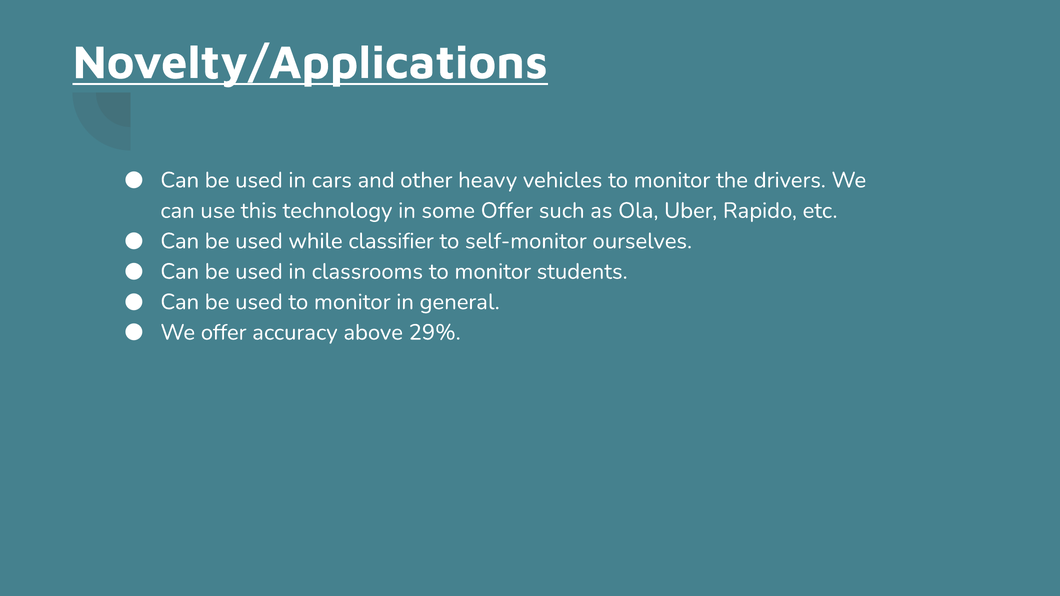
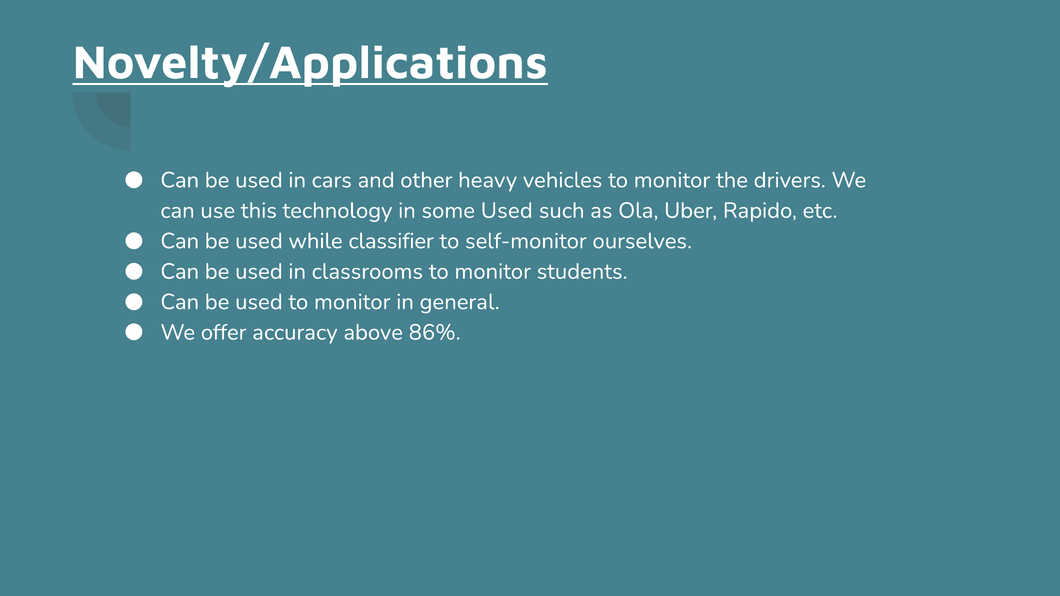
some Offer: Offer -> Used
29%: 29% -> 86%
